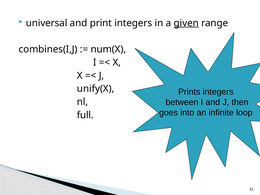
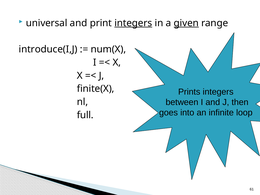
integers at (133, 23) underline: none -> present
combines(I,J: combines(I,J -> introduce(I,J
unify(X: unify(X -> finite(X
